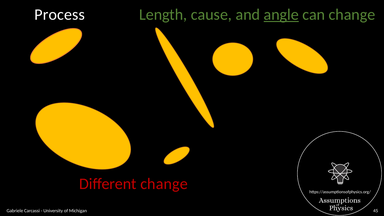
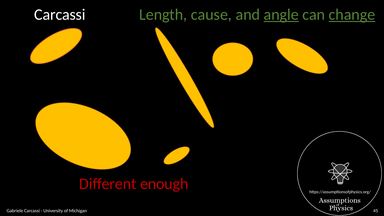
Process at (60, 15): Process -> Carcassi
change at (352, 15) underline: none -> present
Different change: change -> enough
